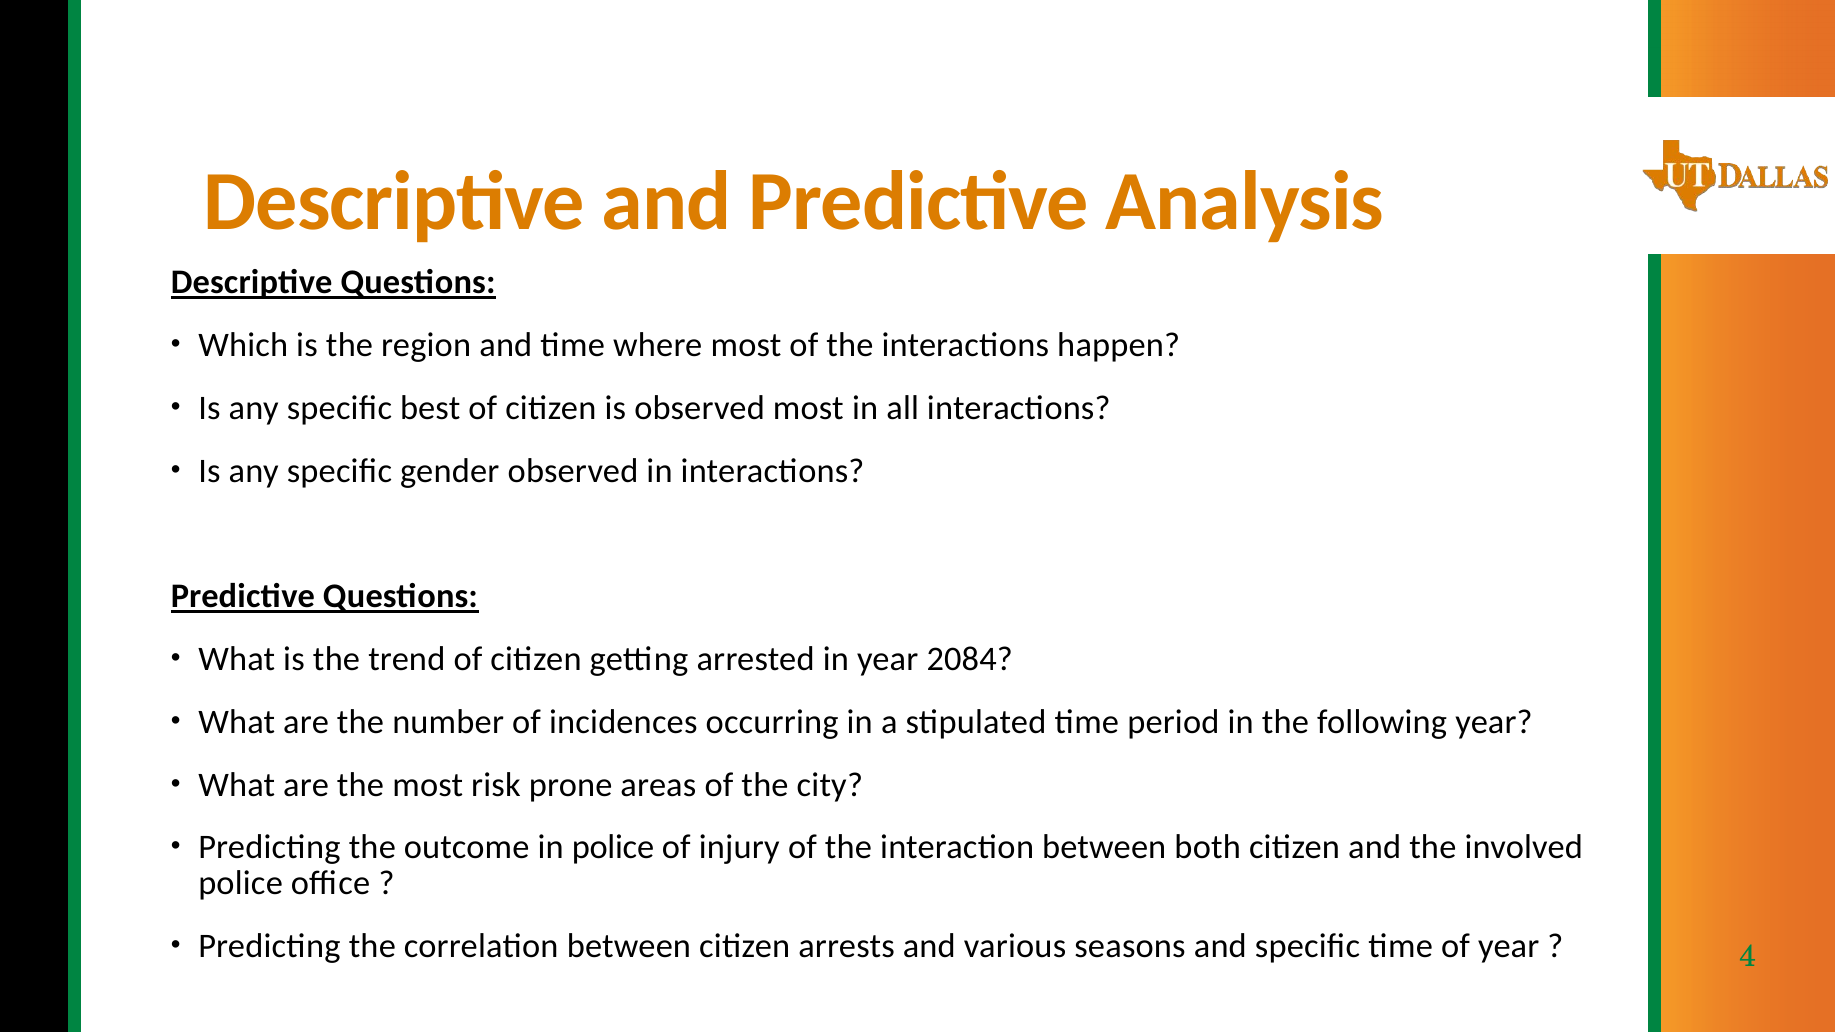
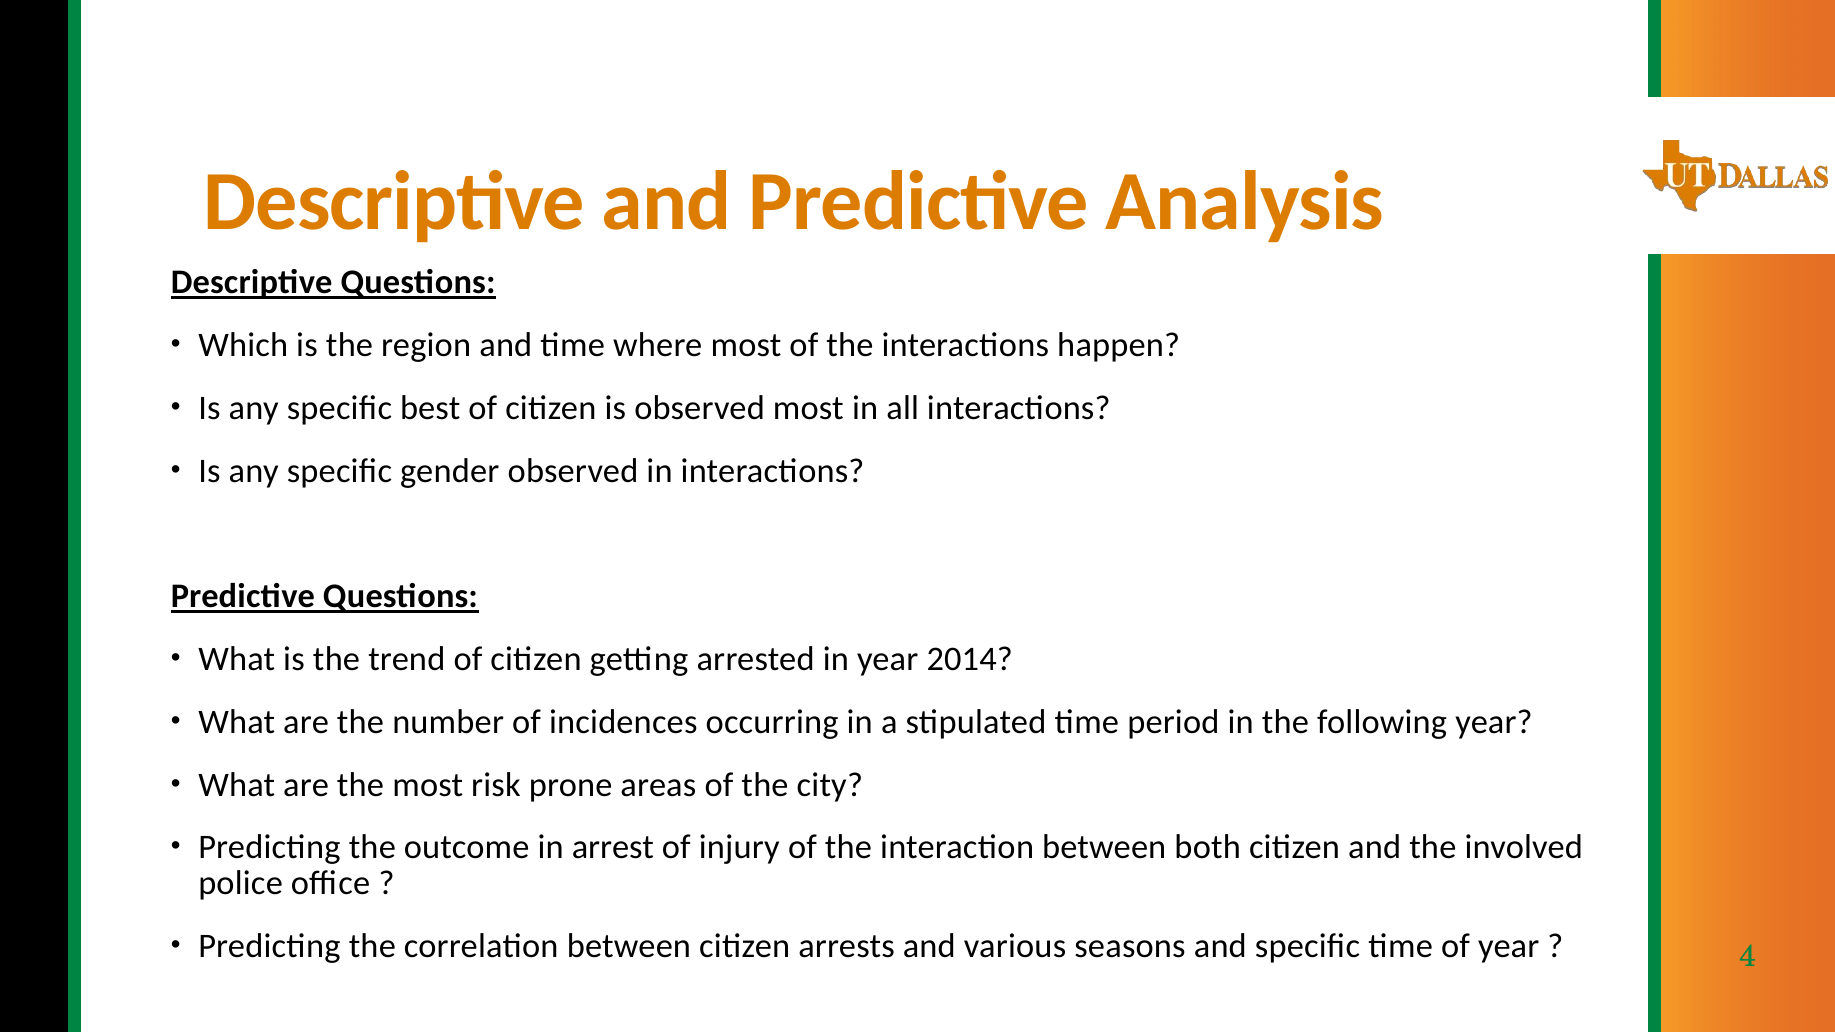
2084: 2084 -> 2014
in police: police -> arrest
